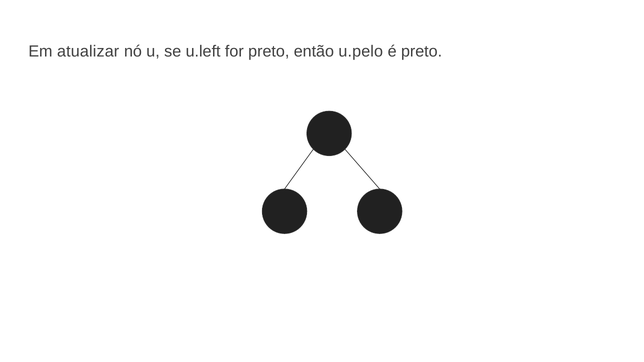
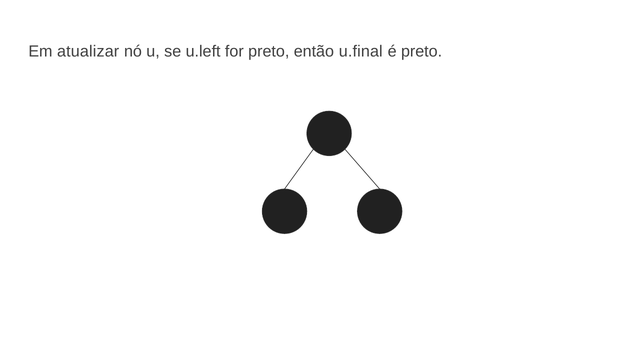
u.pelo: u.pelo -> u.final
